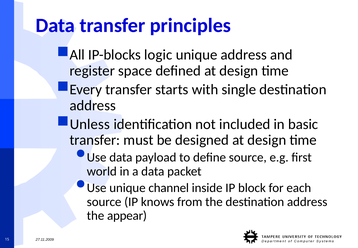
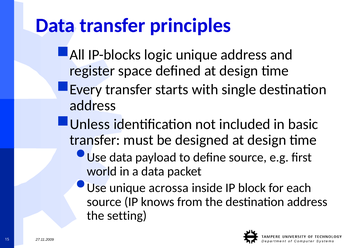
channel: channel -> acrossa
appear: appear -> setting
